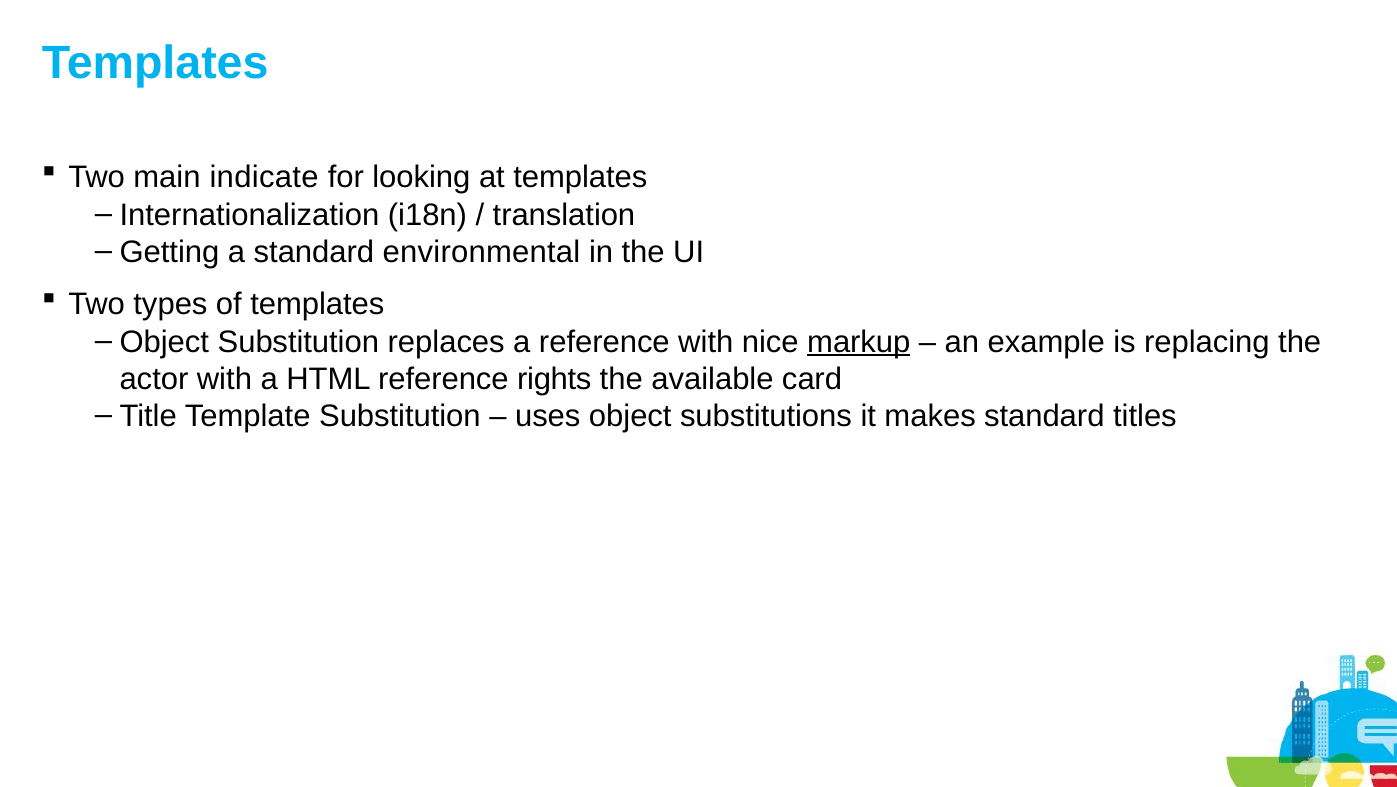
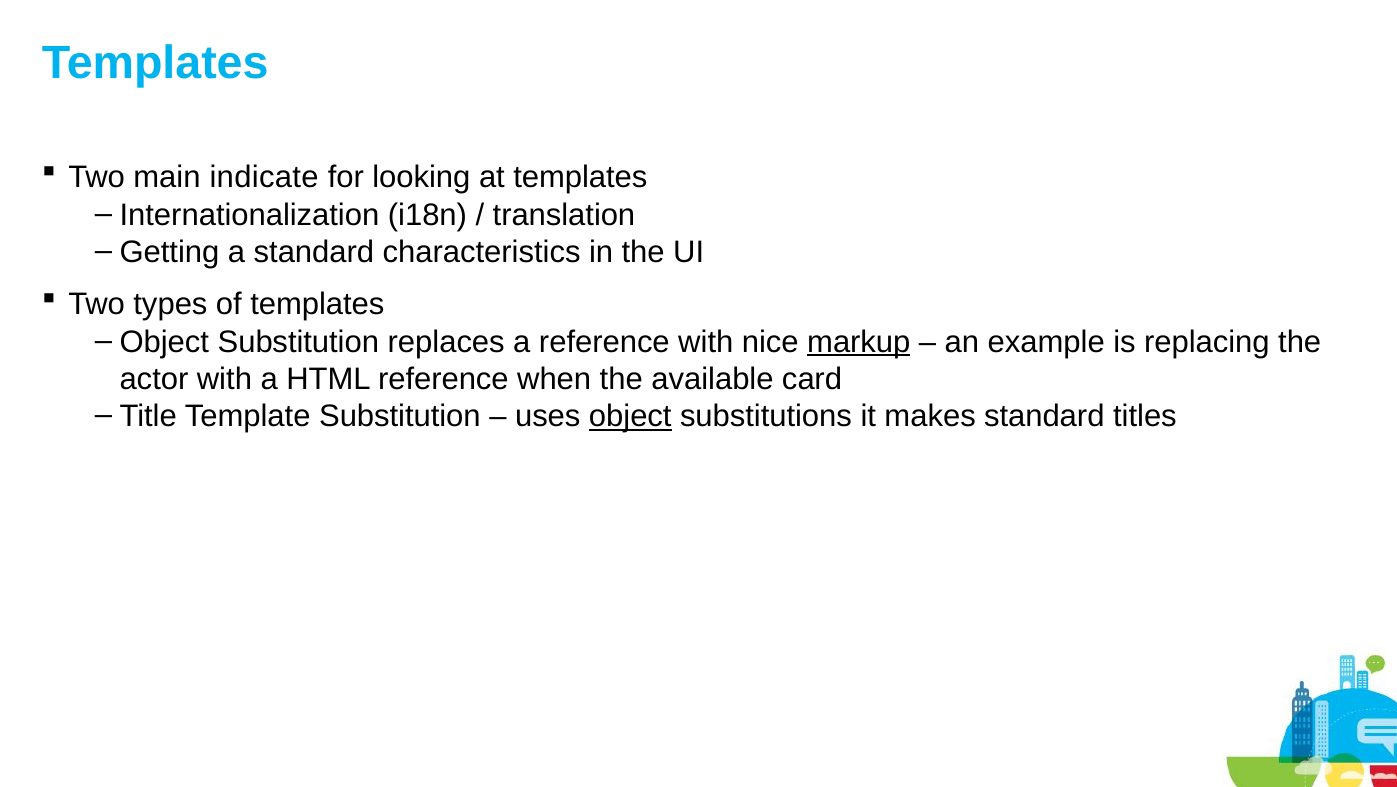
environmental: environmental -> characteristics
rights: rights -> when
object at (630, 416) underline: none -> present
